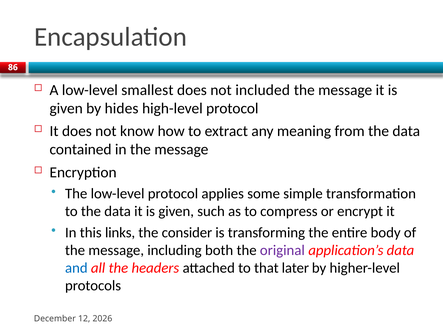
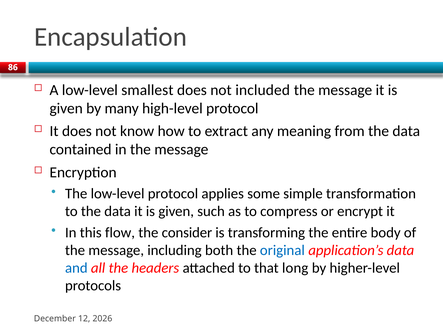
hides: hides -> many
links: links -> flow
original colour: purple -> blue
later: later -> long
